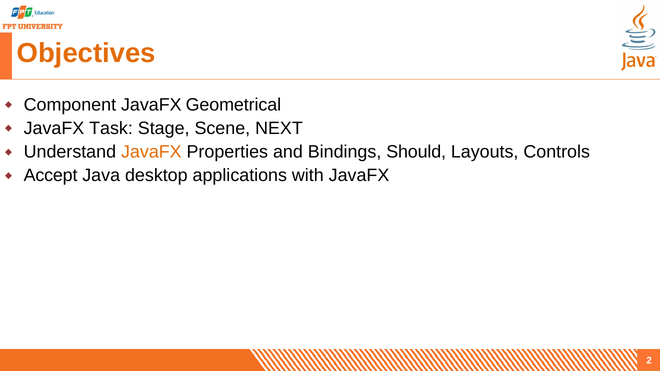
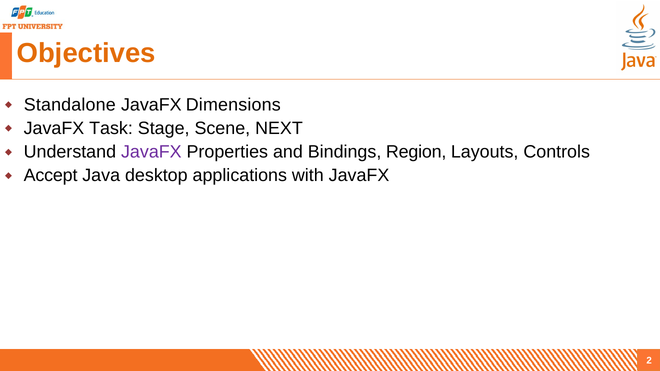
Component: Component -> Standalone
Geometrical: Geometrical -> Dimensions
JavaFX at (151, 152) colour: orange -> purple
Should: Should -> Region
